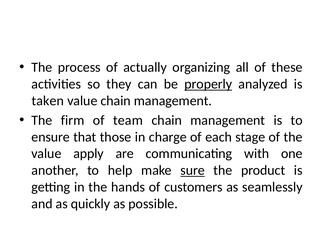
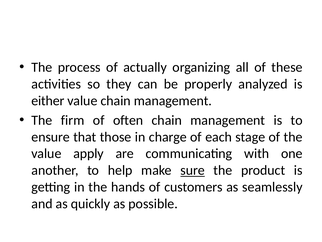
properly underline: present -> none
taken: taken -> either
team: team -> often
